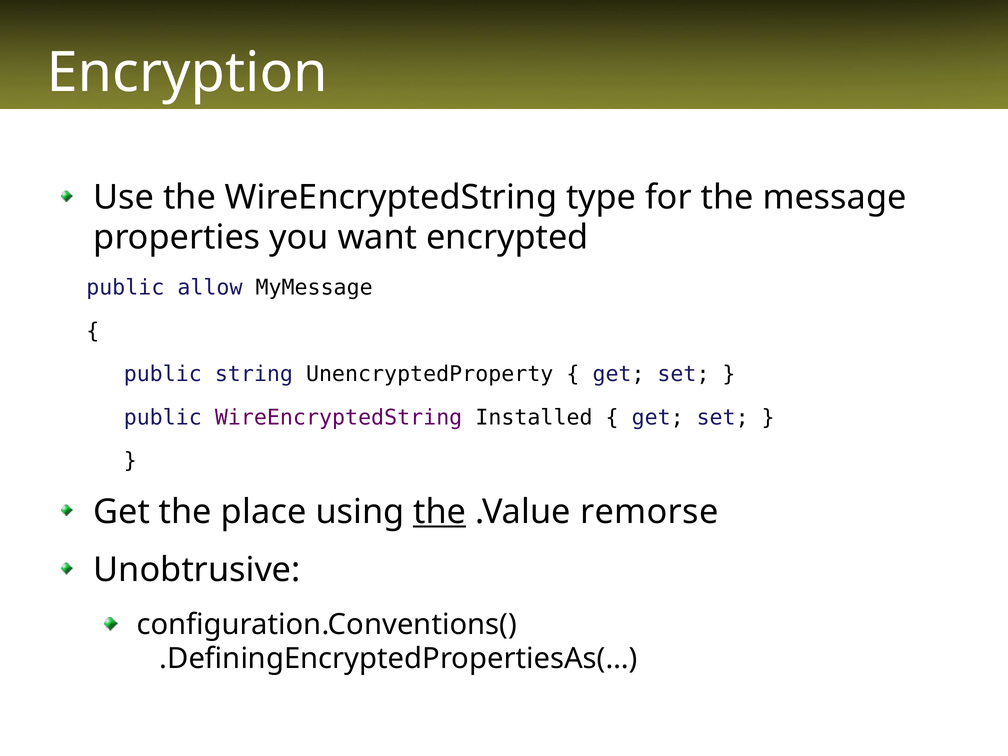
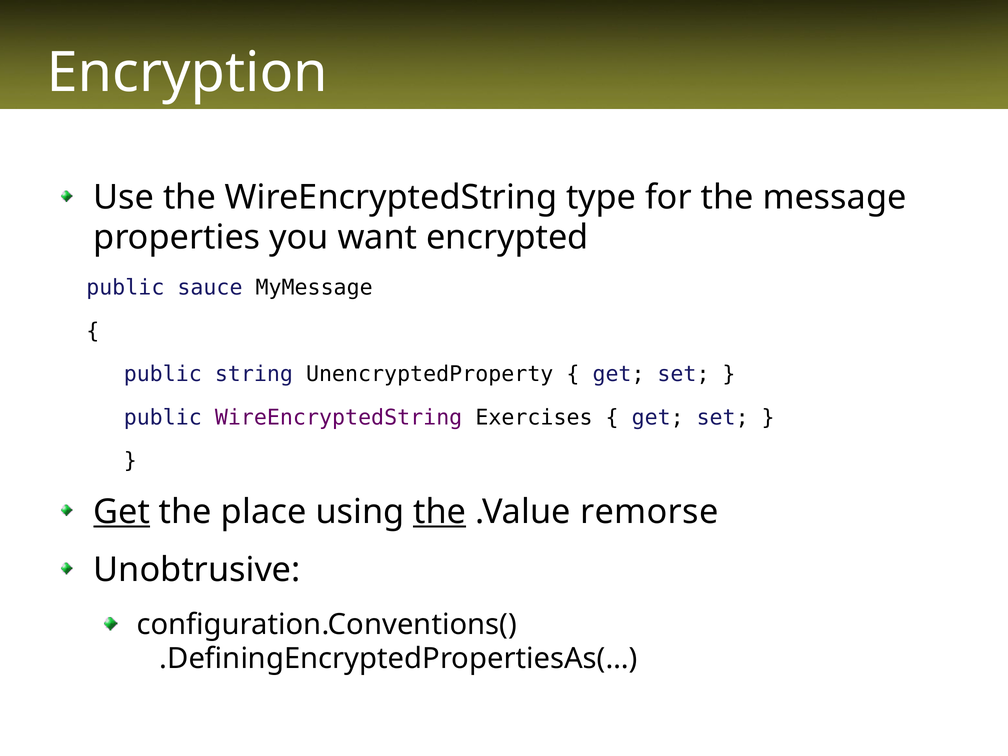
allow: allow -> sauce
Installed: Installed -> Exercises
Get at (122, 512) underline: none -> present
